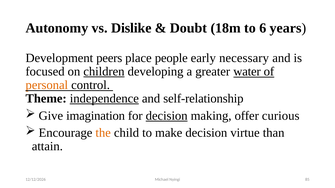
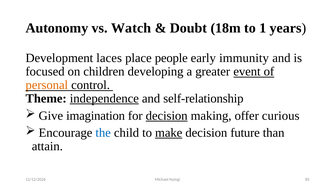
Dislike: Dislike -> Watch
6: 6 -> 1
peers: peers -> laces
necessary: necessary -> immunity
children underline: present -> none
water: water -> event
the colour: orange -> blue
make underline: none -> present
virtue: virtue -> future
